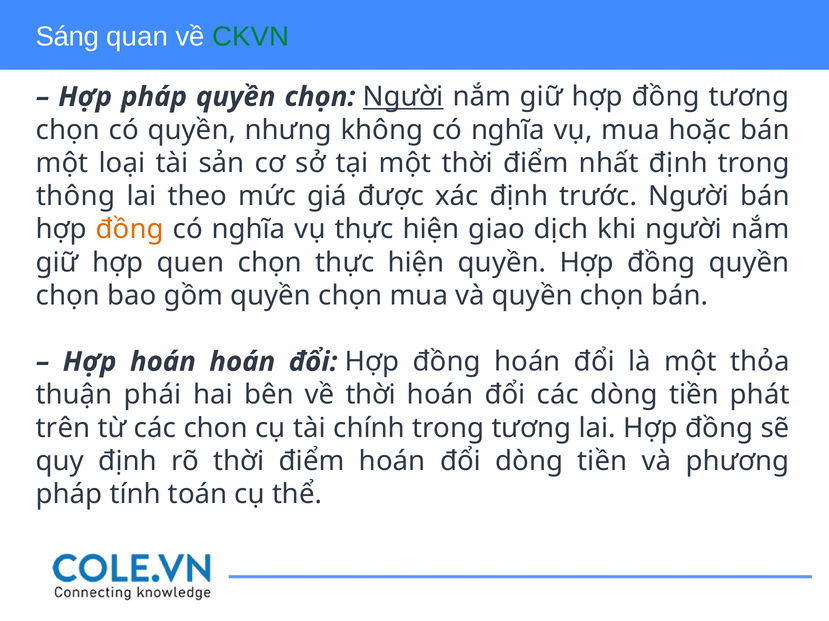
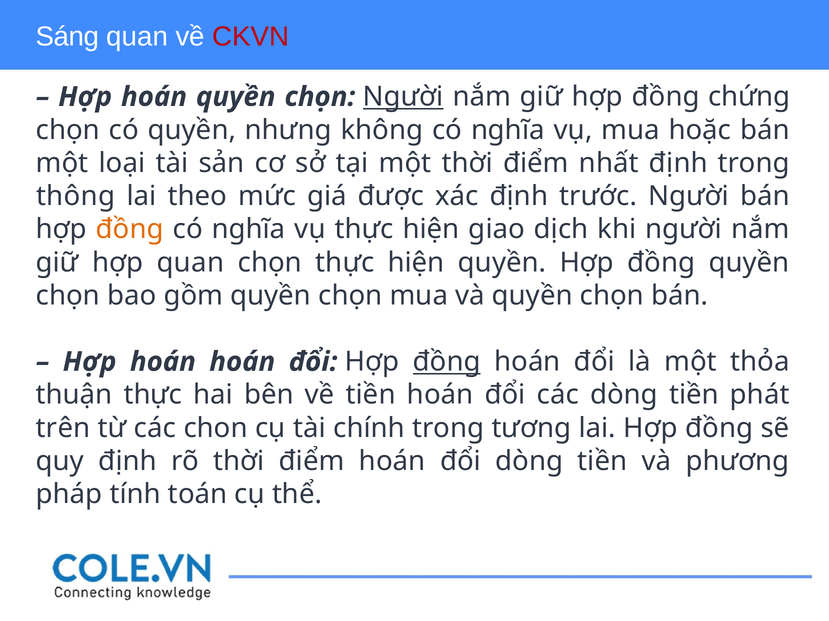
CKVN colour: green -> red
pháp at (154, 97): pháp -> hoán
đồng tương: tương -> chứng
hợp quen: quen -> quan
đồng at (447, 362) underline: none -> present
thuận phái: phái -> thực
về thời: thời -> tiền
